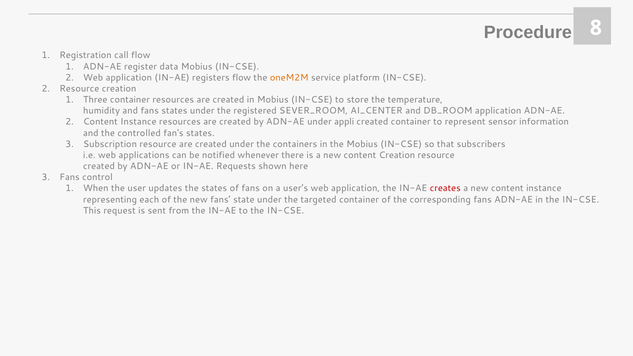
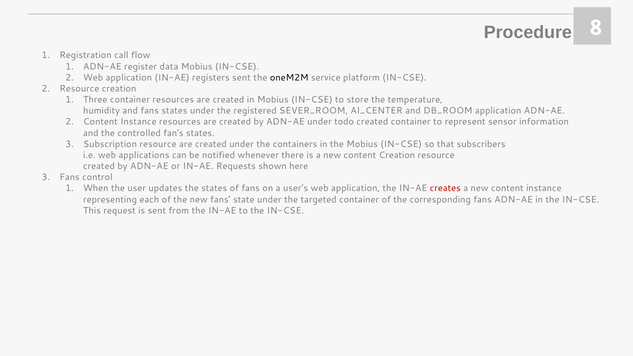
registers flow: flow -> sent
oneM2M colour: orange -> black
appli: appli -> todo
